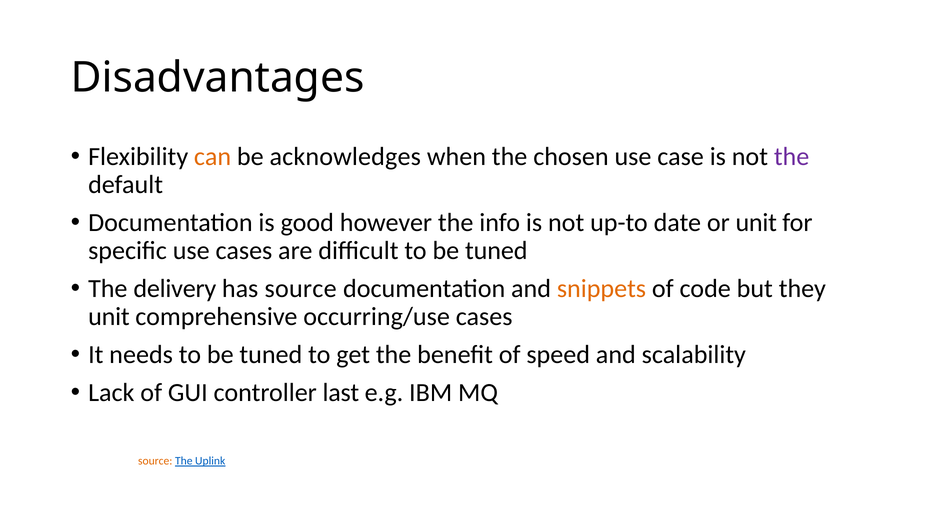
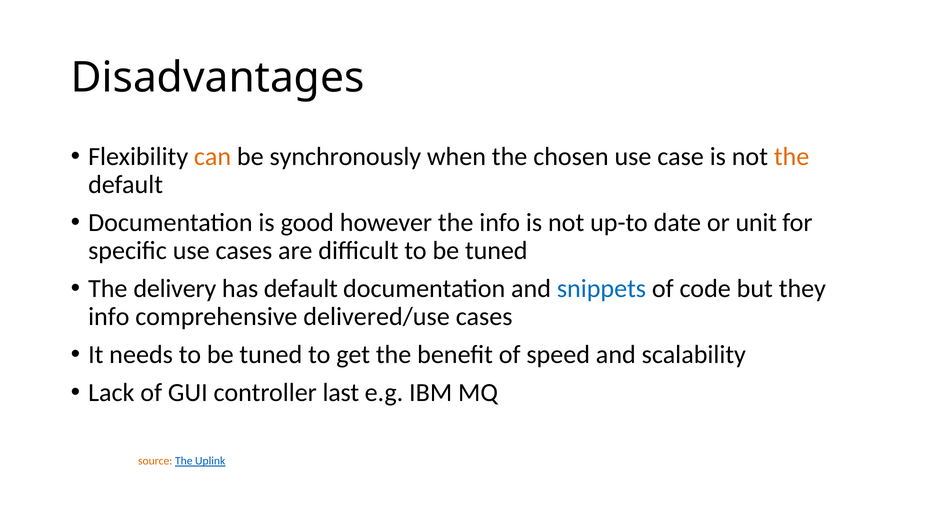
acknowledges: acknowledges -> synchronously
the at (792, 156) colour: purple -> orange
has source: source -> default
snippets colour: orange -> blue
unit at (109, 317): unit -> info
occurring/use: occurring/use -> delivered/use
